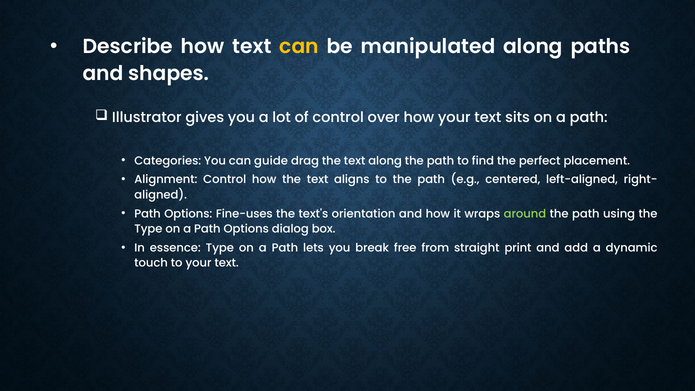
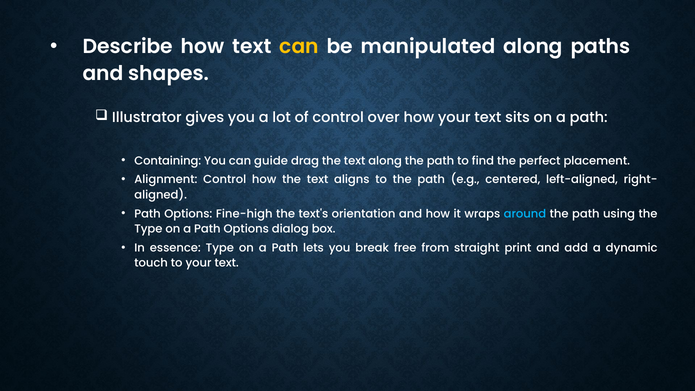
Categories: Categories -> Containing
Fine-uses: Fine-uses -> Fine-high
around colour: light green -> light blue
